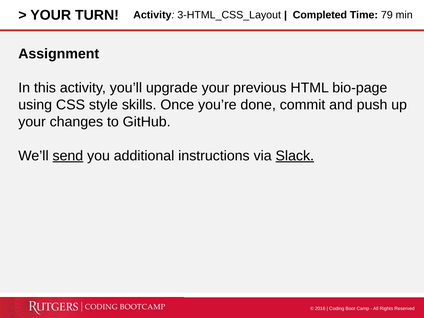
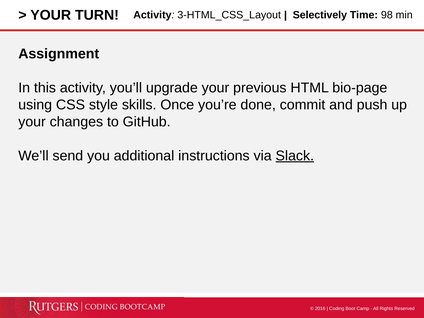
Completed: Completed -> Selectively
79: 79 -> 98
send underline: present -> none
